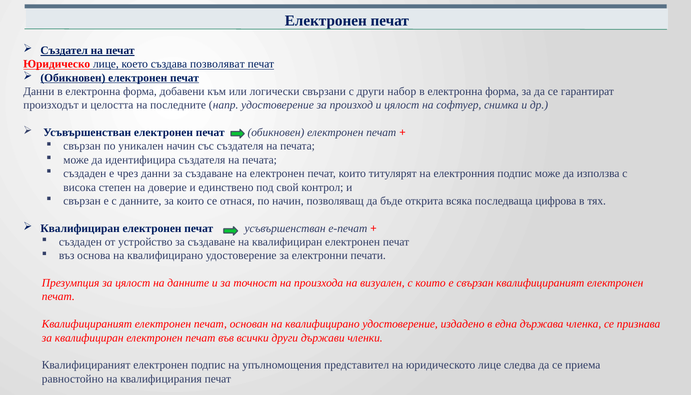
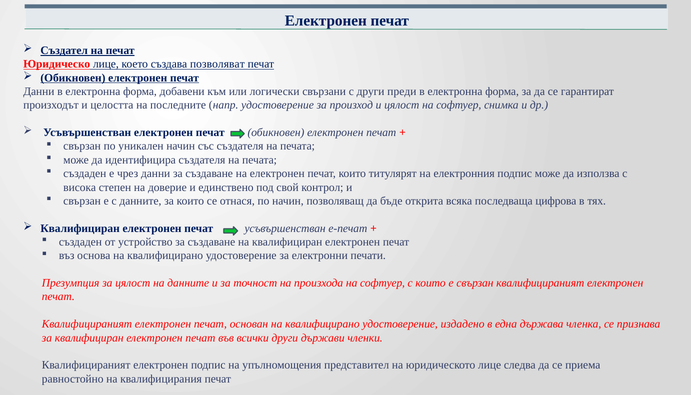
набор: набор -> преди
произхода на визуален: визуален -> софтуер
